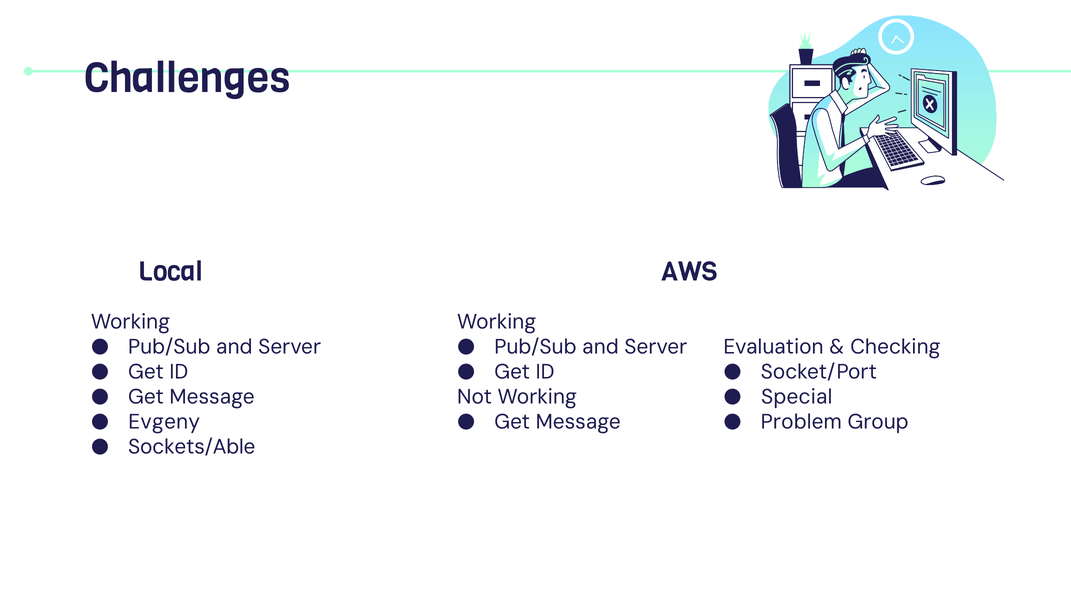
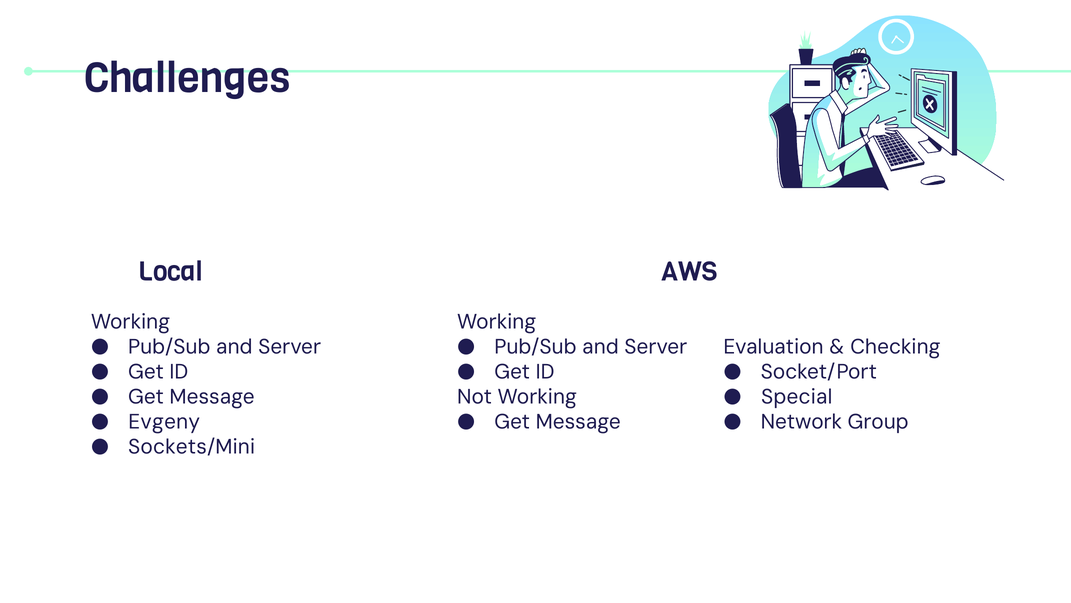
Problem: Problem -> Network
Sockets/Able: Sockets/Able -> Sockets/Mini
